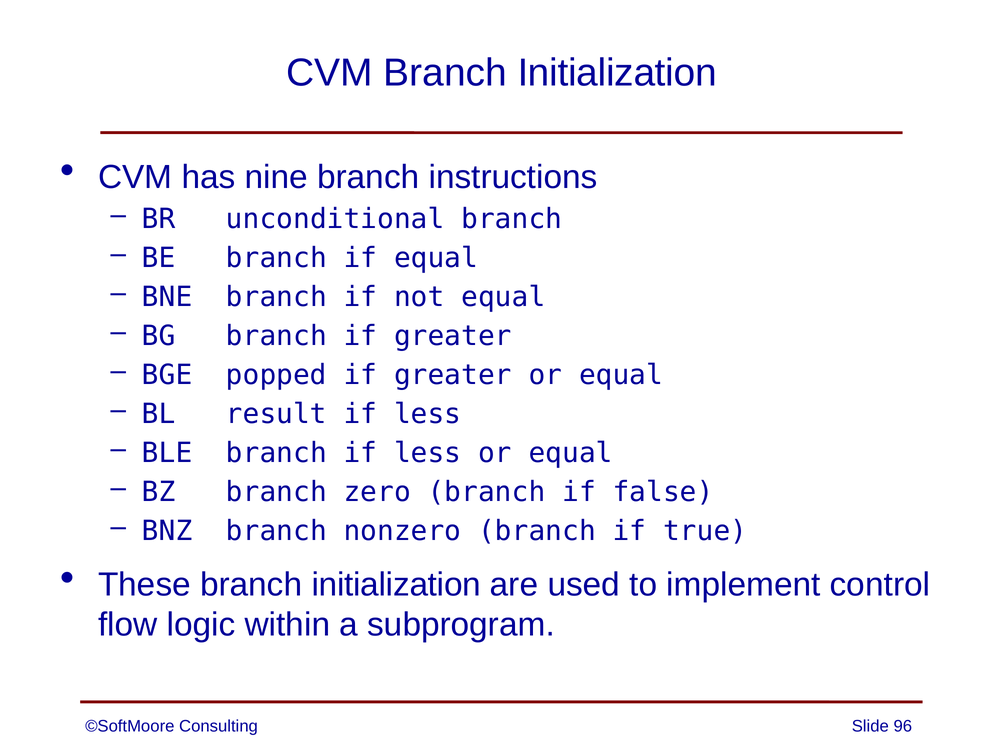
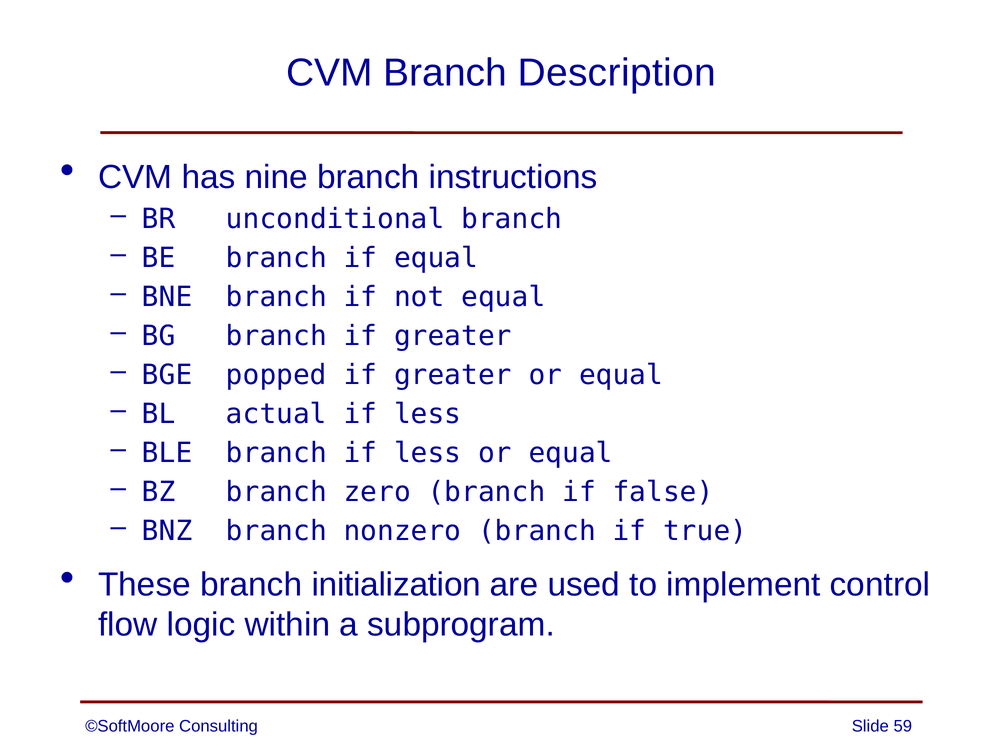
CVM Branch Initialization: Initialization -> Description
result: result -> actual
96: 96 -> 59
